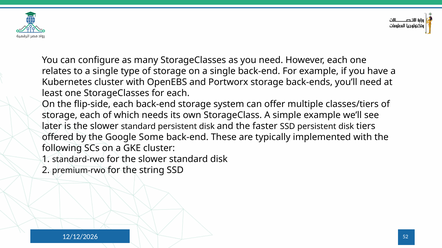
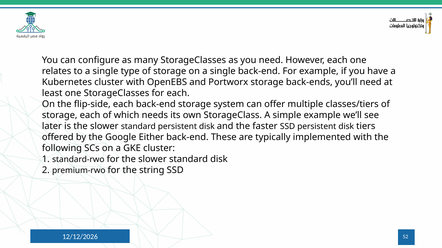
Some: Some -> Either
